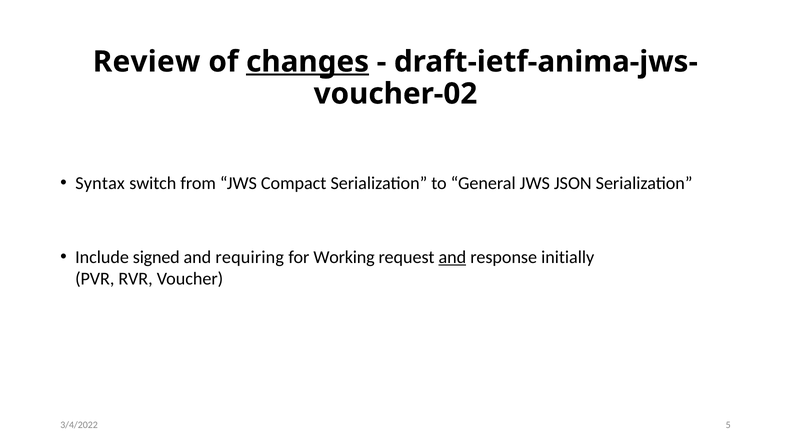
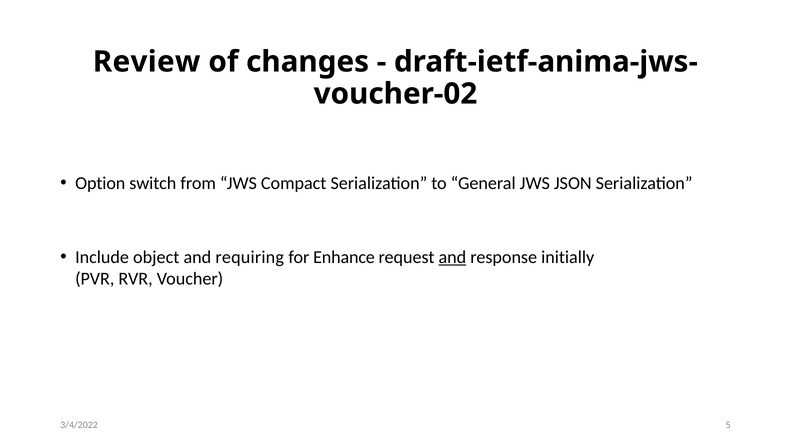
changes underline: present -> none
Syntax: Syntax -> Option
signed: signed -> object
Working: Working -> Enhance
